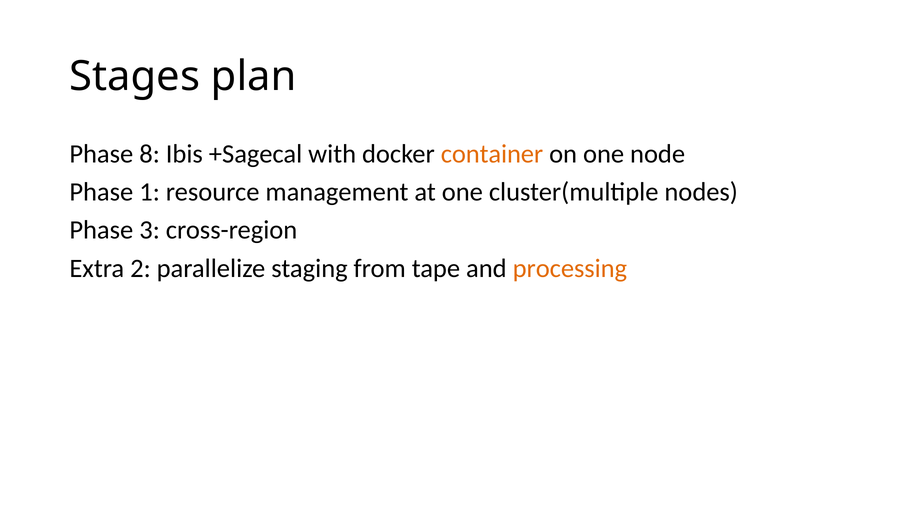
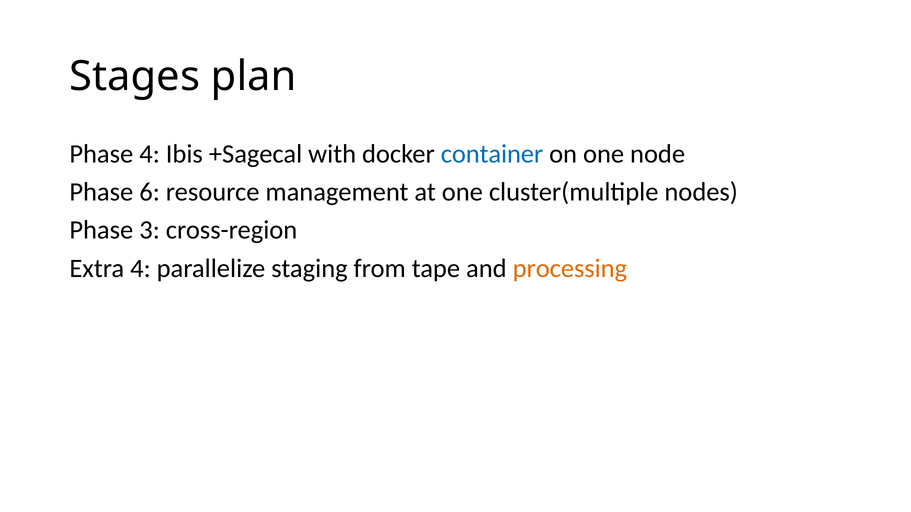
Phase 8: 8 -> 4
container colour: orange -> blue
1: 1 -> 6
Extra 2: 2 -> 4
